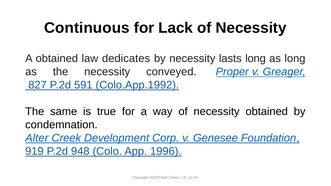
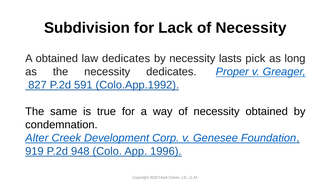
Continuous: Continuous -> Subdivision
lasts long: long -> pick
necessity conveyed: conveyed -> dedicates
